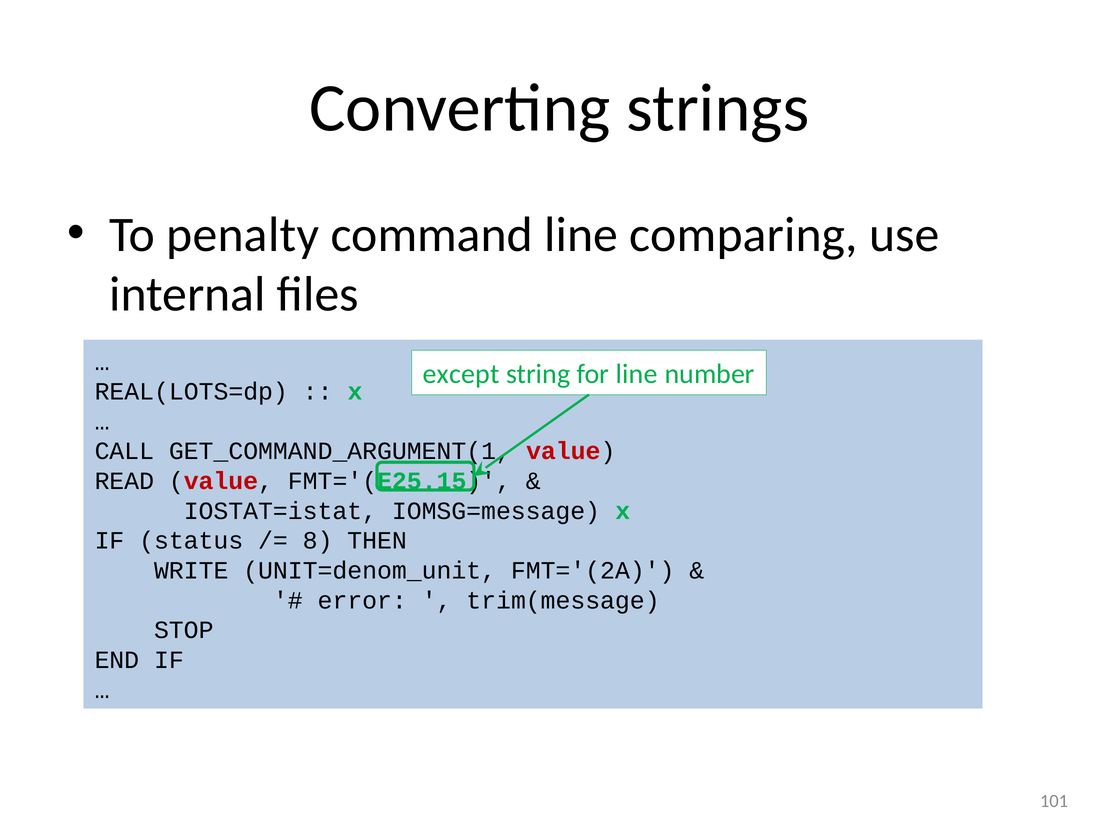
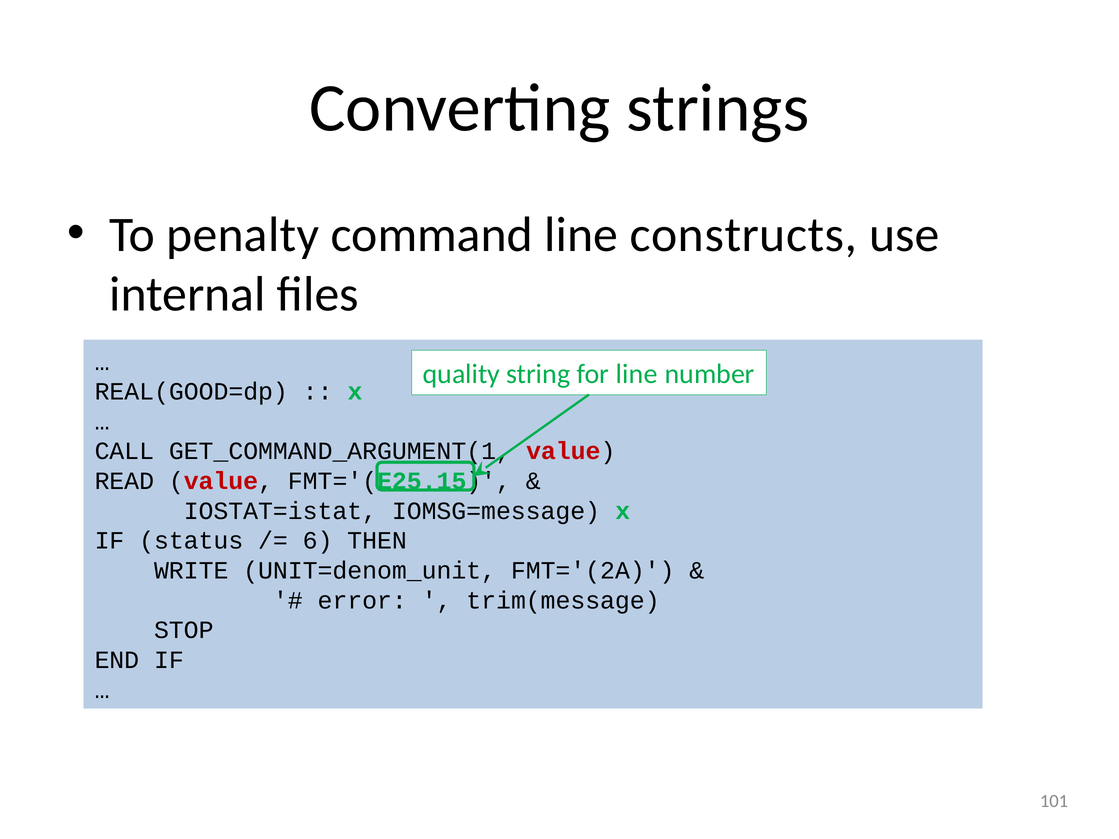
comparing: comparing -> constructs
except: except -> quality
REAL(LOTS=dp: REAL(LOTS=dp -> REAL(GOOD=dp
8: 8 -> 6
